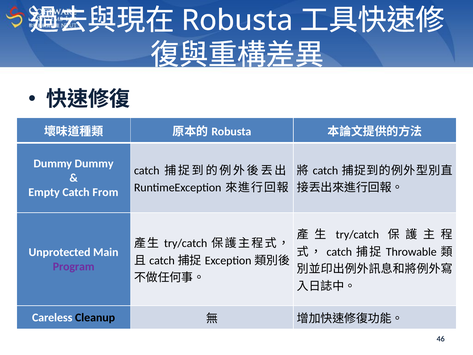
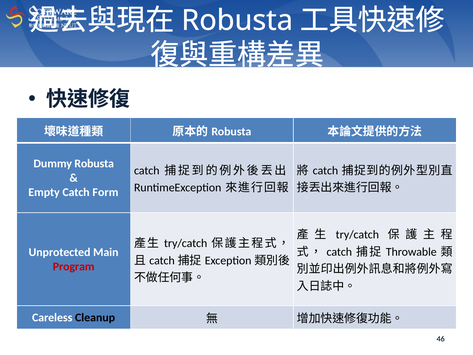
Dummy Dummy: Dummy -> Robusta
From: From -> Form
Program colour: purple -> red
